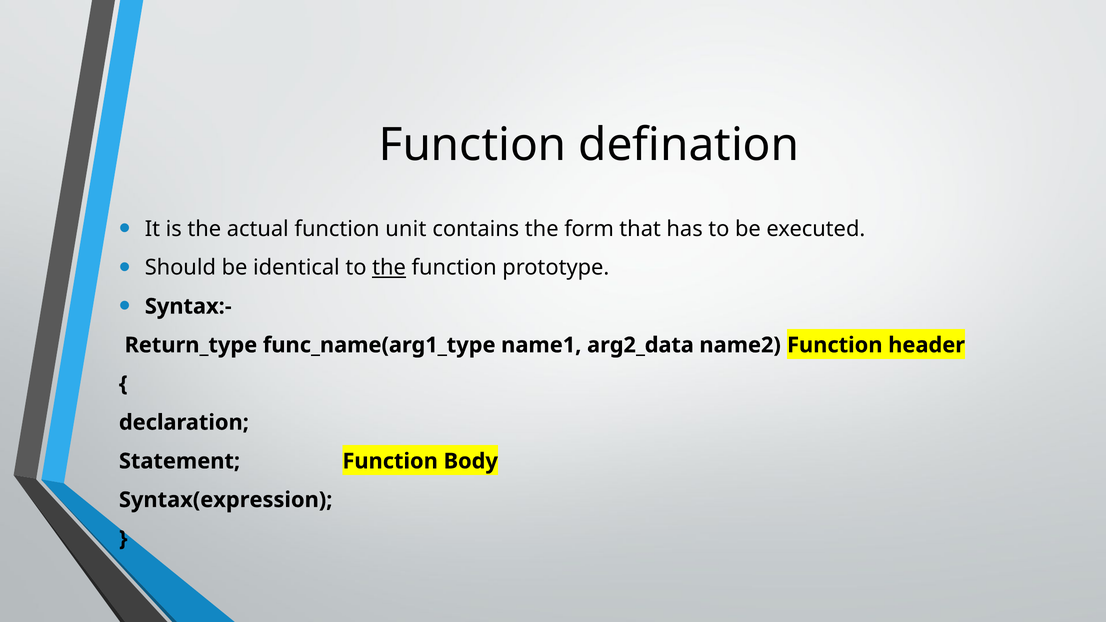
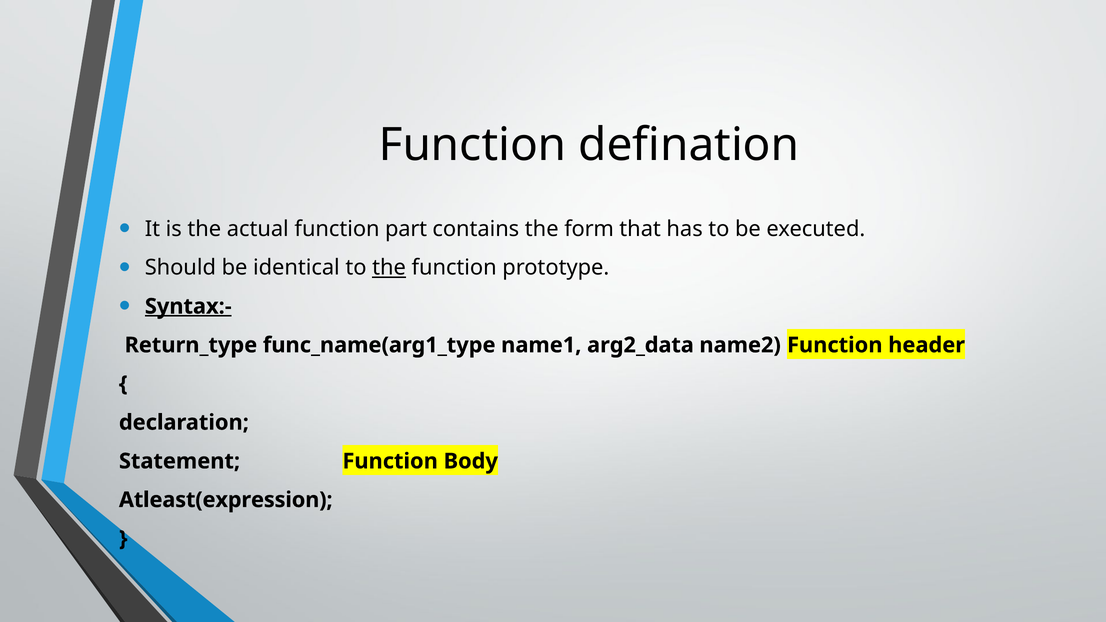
unit: unit -> part
Syntax:- underline: none -> present
Syntax(expression: Syntax(expression -> Atleast(expression
